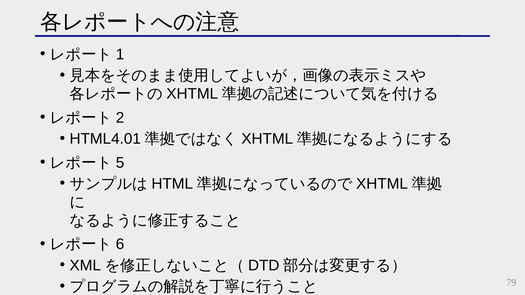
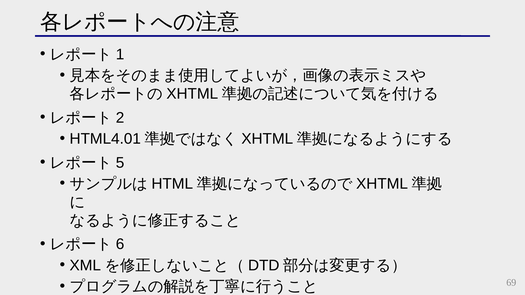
79: 79 -> 69
